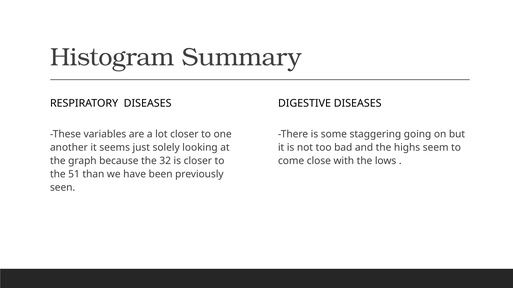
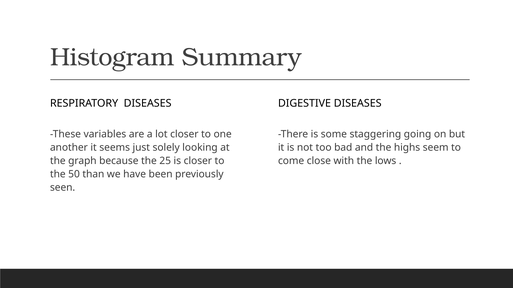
32: 32 -> 25
51: 51 -> 50
